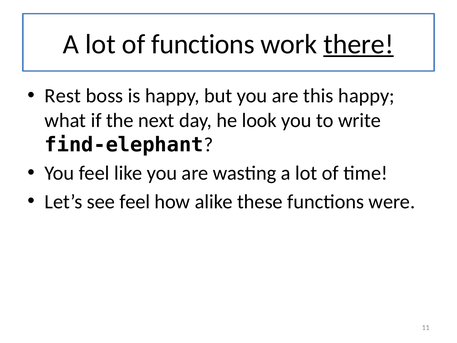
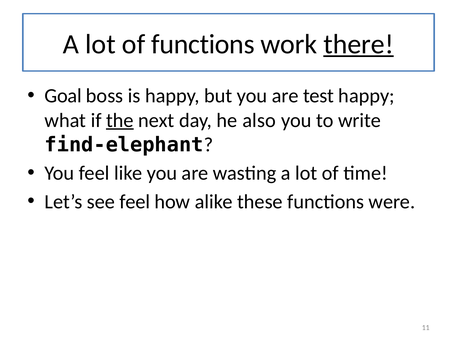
Rest: Rest -> Goal
this: this -> test
the underline: none -> present
look: look -> also
